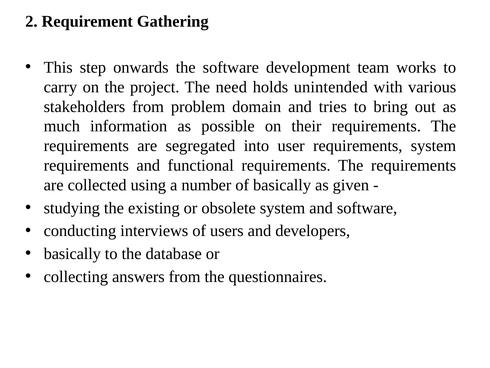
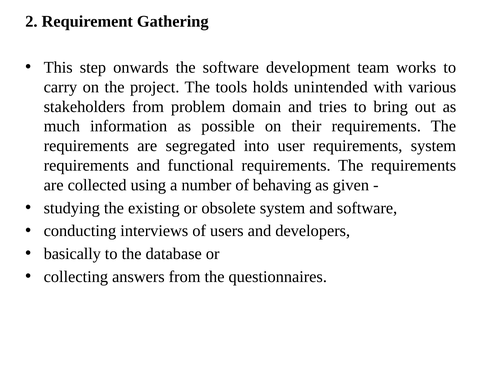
need: need -> tools
of basically: basically -> behaving
